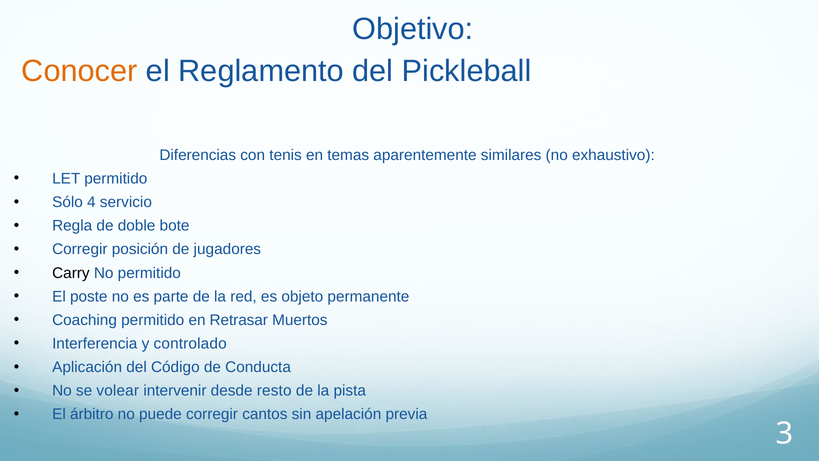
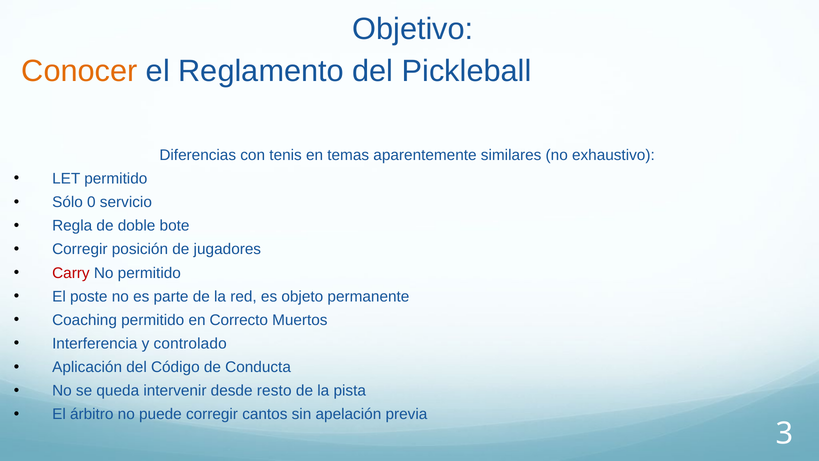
4: 4 -> 0
Carry colour: black -> red
Retrasar: Retrasar -> Correcto
volear: volear -> queda
